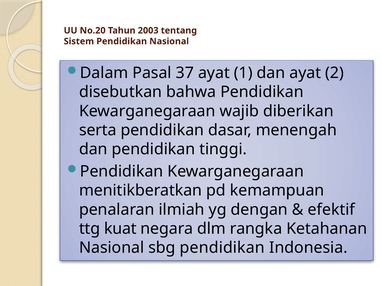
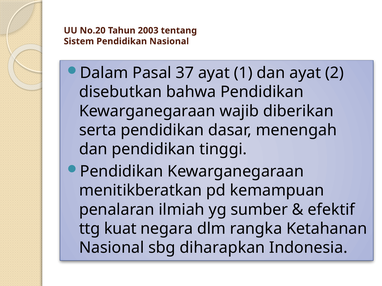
dengan: dengan -> sumber
sbg pendidikan: pendidikan -> diharapkan
